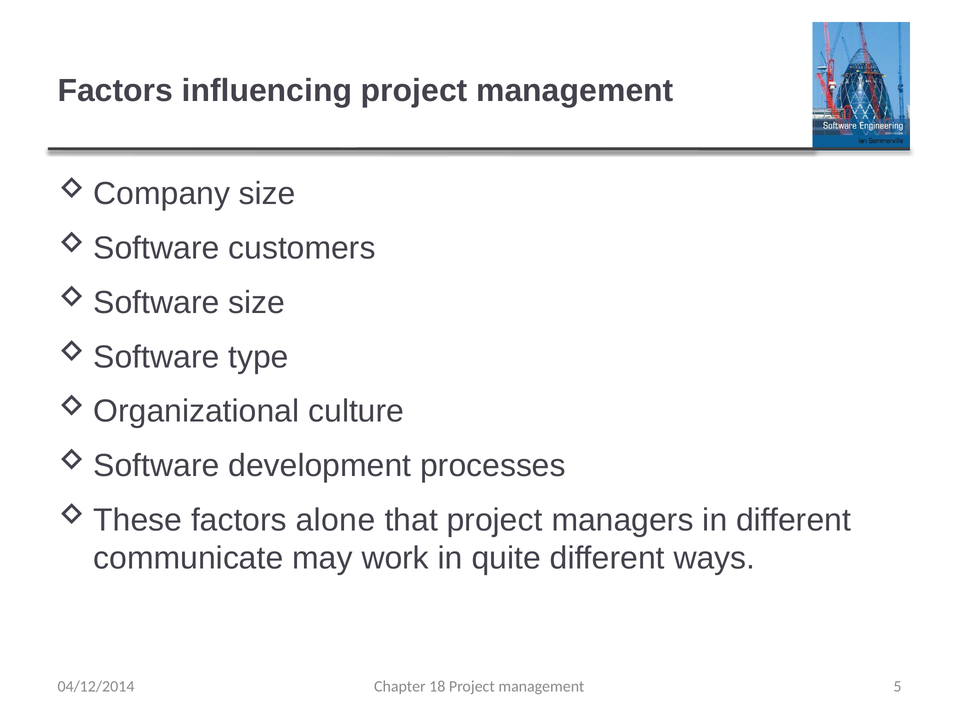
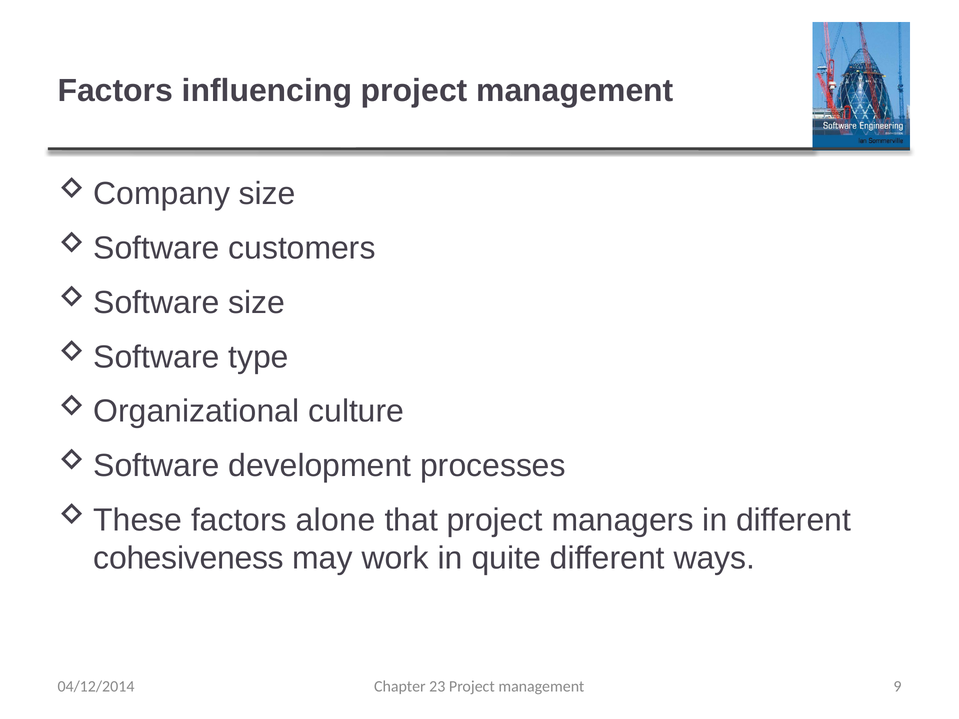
communicate: communicate -> cohesiveness
18: 18 -> 23
5: 5 -> 9
